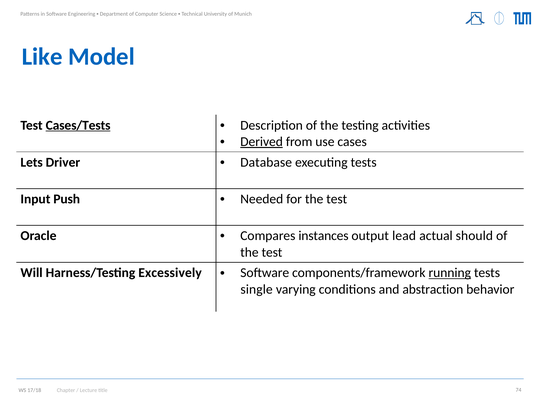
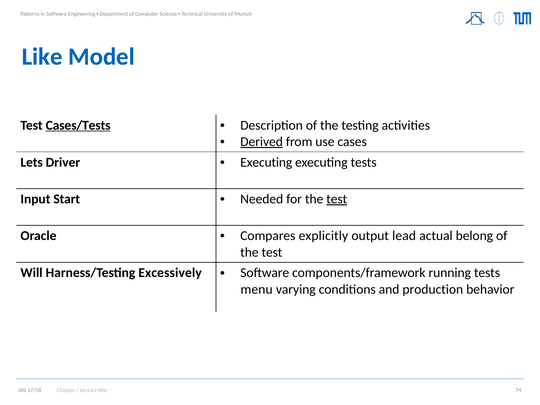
Database at (266, 162): Database -> Executing
Push: Push -> Start
test at (337, 199) underline: none -> present
instances: instances -> explicitly
should: should -> belong
running underline: present -> none
single: single -> menu
abstraction: abstraction -> production
